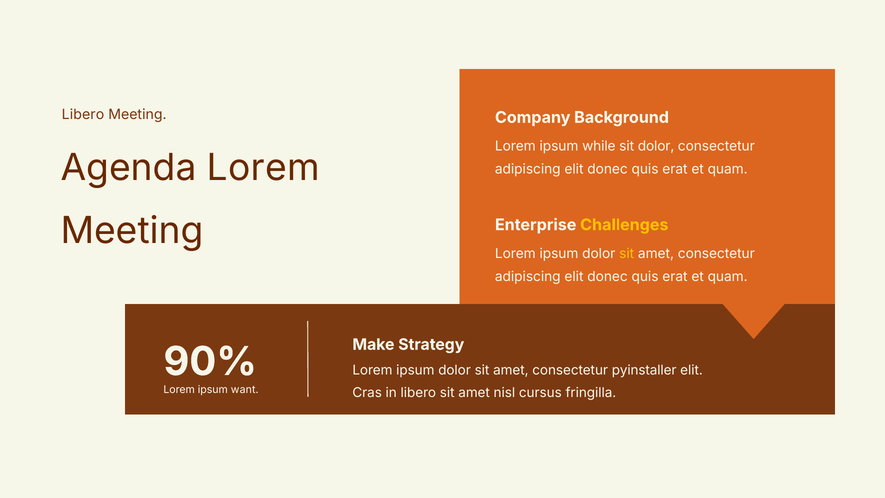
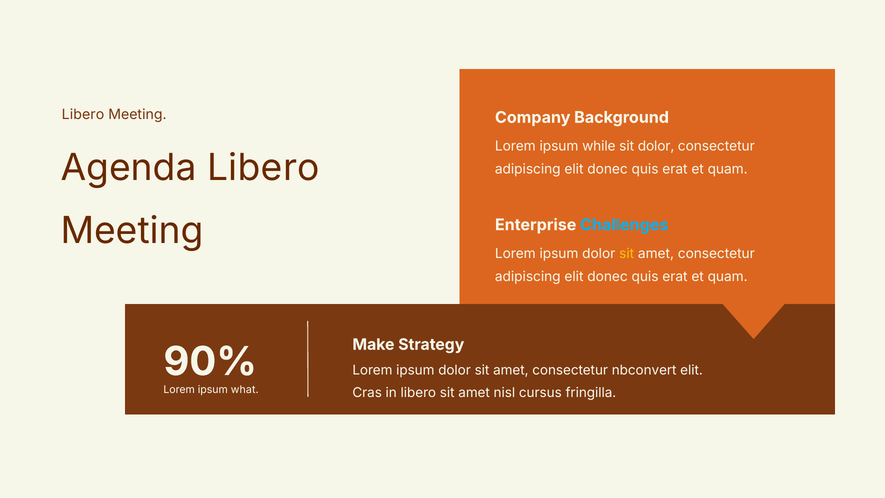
Agenda Lorem: Lorem -> Libero
Challenges colour: yellow -> light blue
pyinstaller: pyinstaller -> nbconvert
want: want -> what
